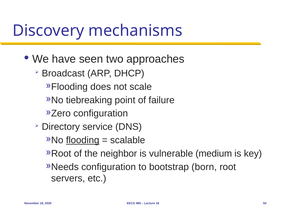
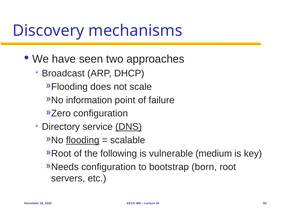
tiebreaking: tiebreaking -> information
DNS underline: none -> present
neighbor: neighbor -> following
